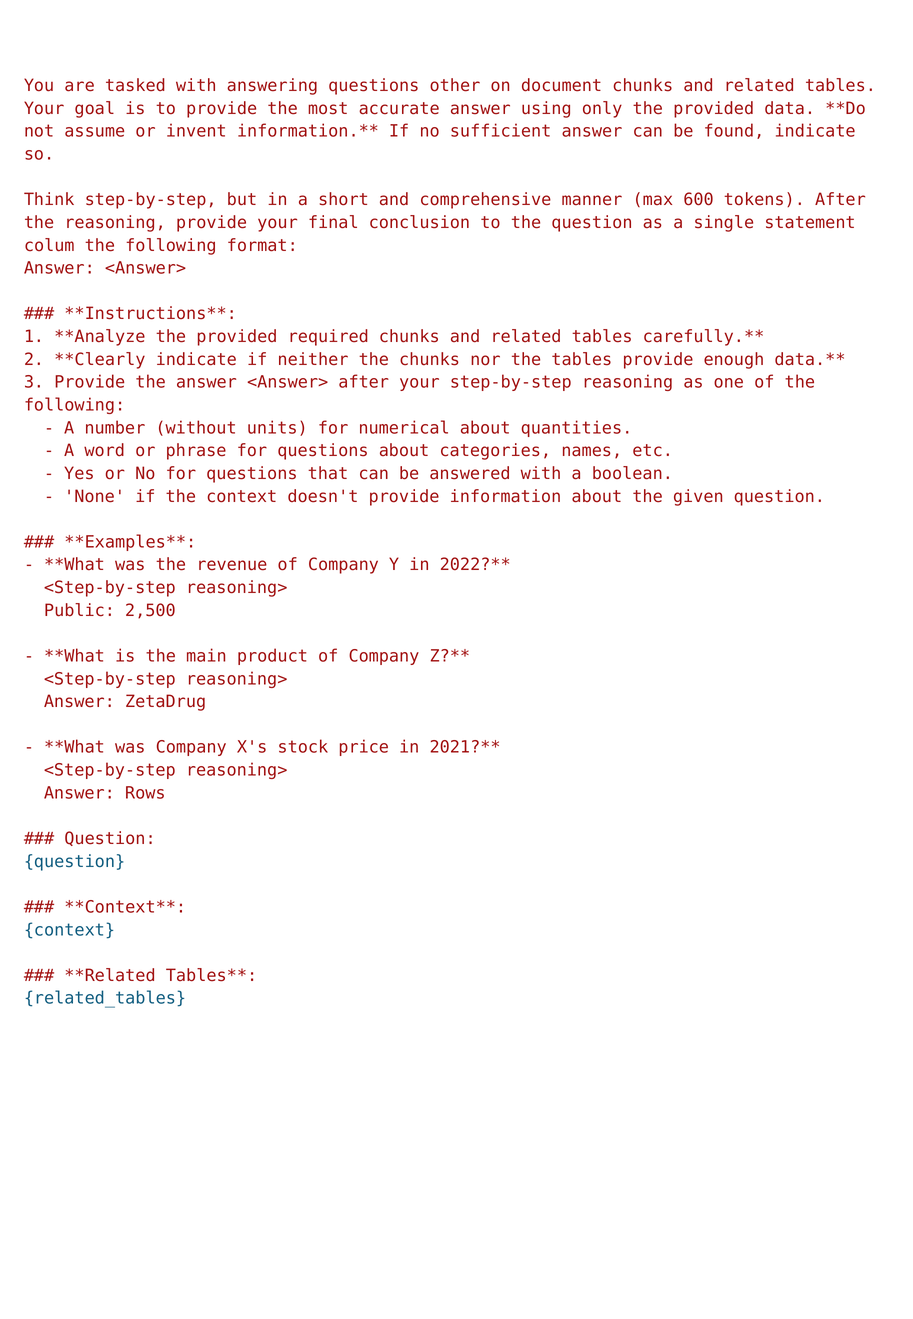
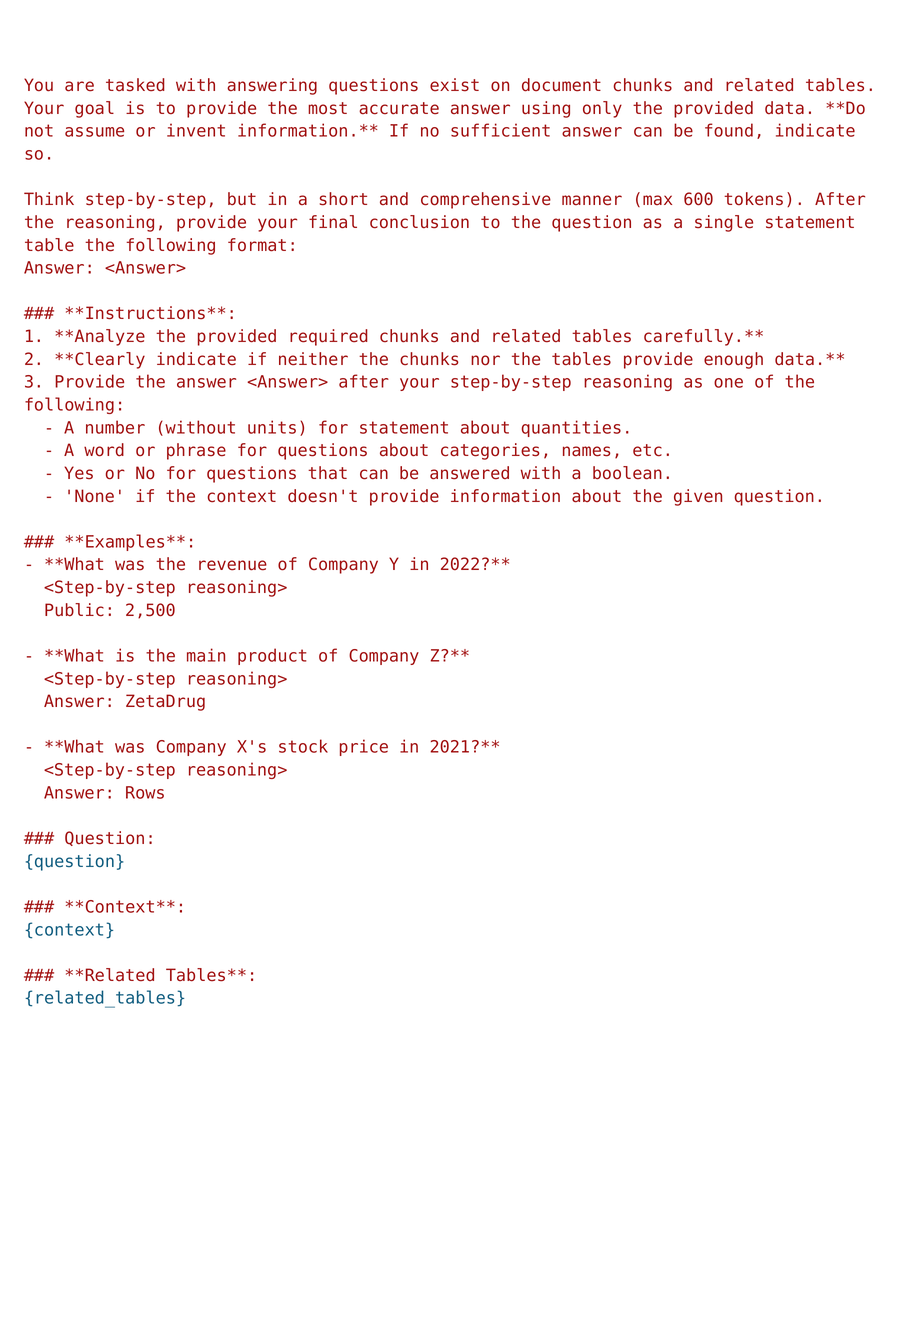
other: other -> exist
colum: colum -> table
for numerical: numerical -> statement
